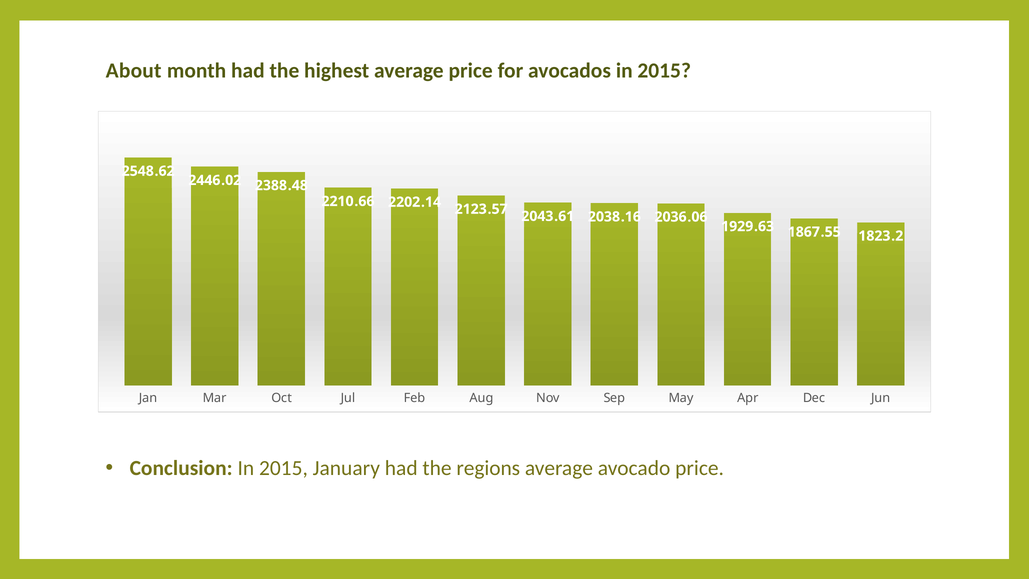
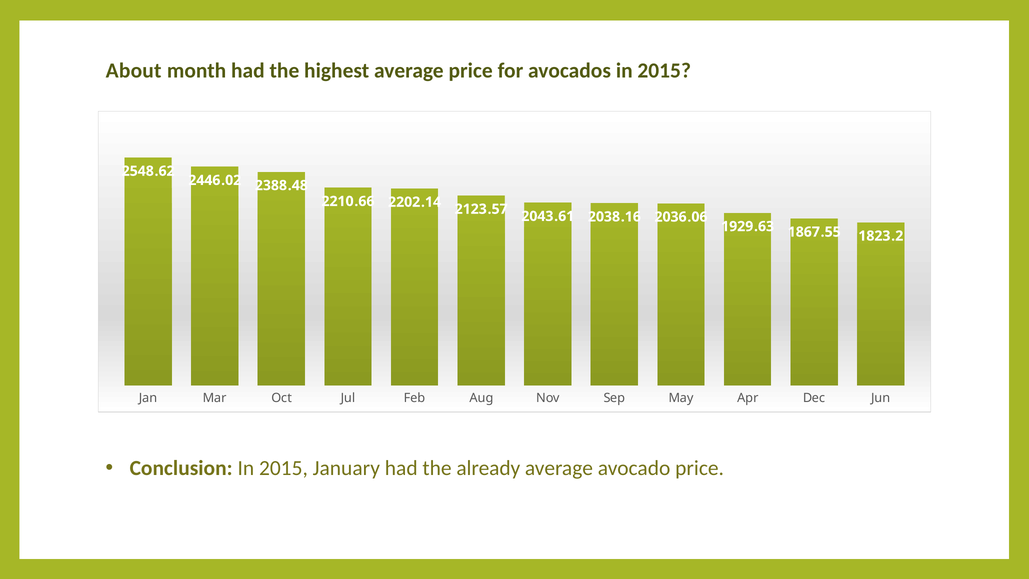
regions: regions -> already
